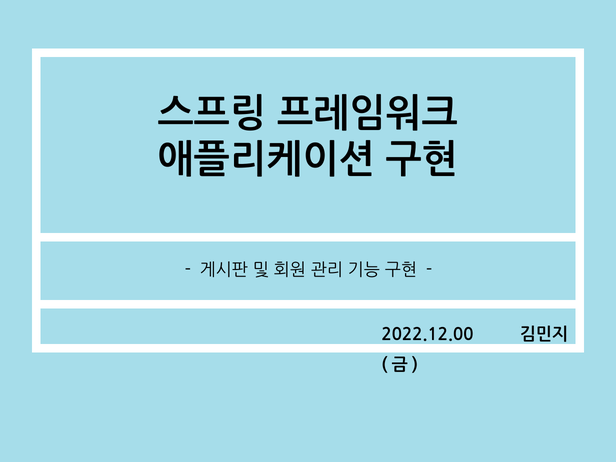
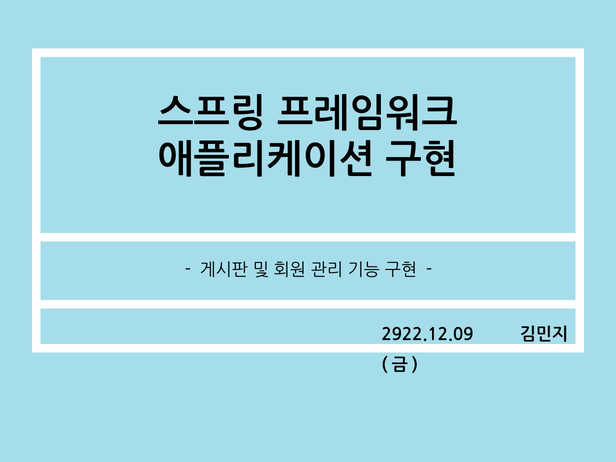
2022.12.00: 2022.12.00 -> 2922.12.09
